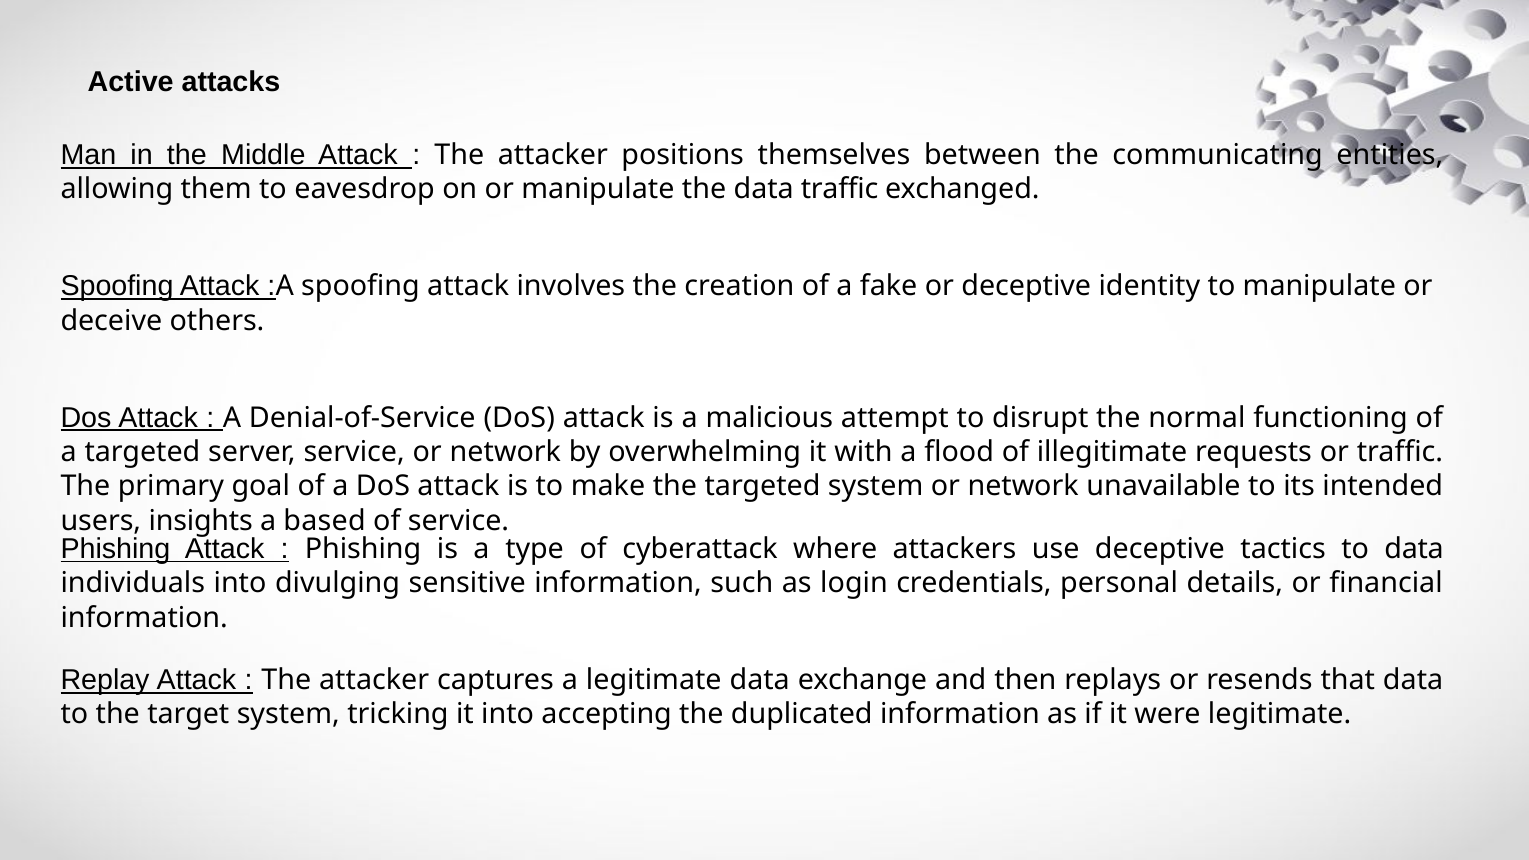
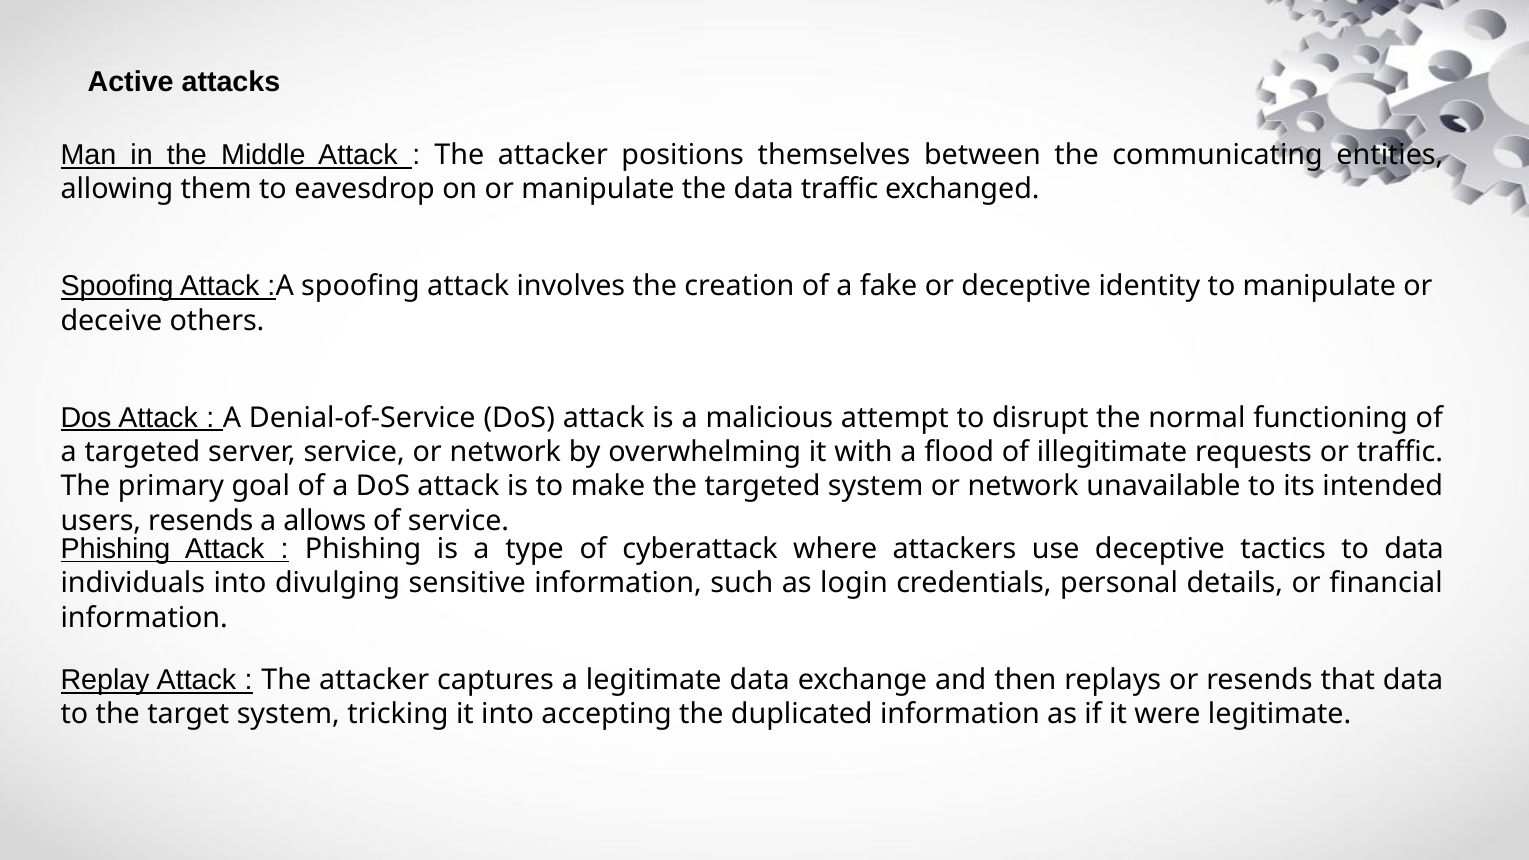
users insights: insights -> resends
based: based -> allows
